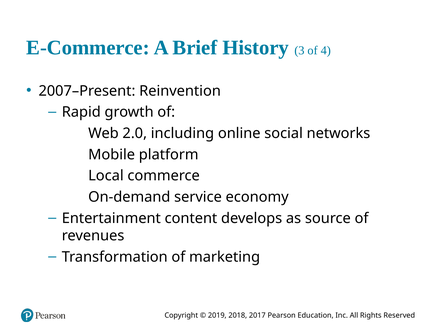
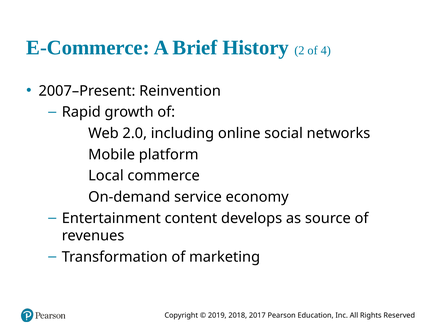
3: 3 -> 2
